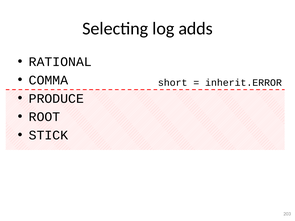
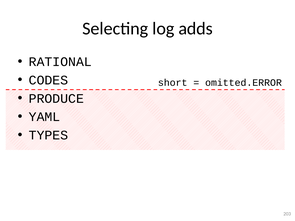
COMMA: COMMA -> CODES
inherit.ERROR: inherit.ERROR -> omitted.ERROR
ROOT: ROOT -> YAML
STICK: STICK -> TYPES
